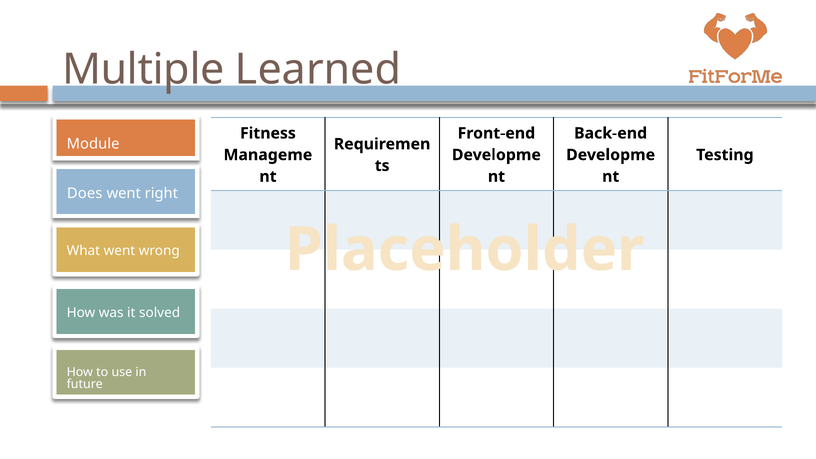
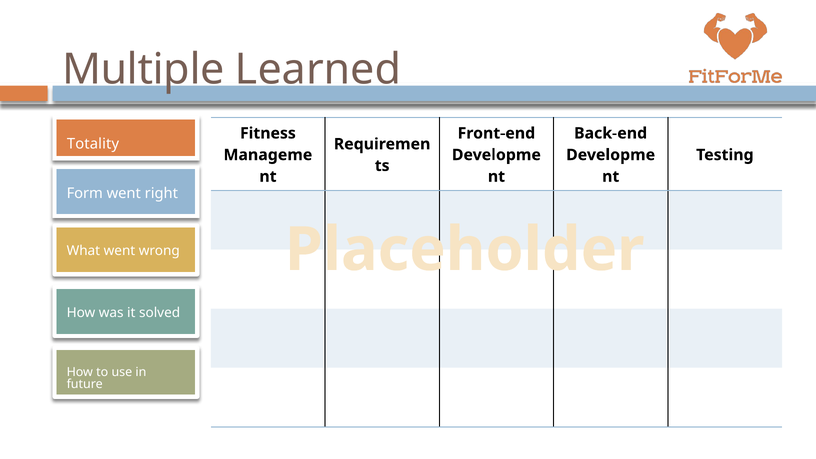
Module: Module -> Totality
Does: Does -> Form
